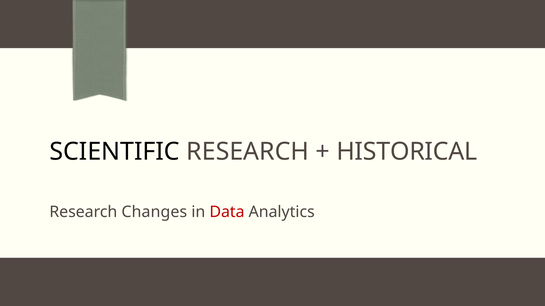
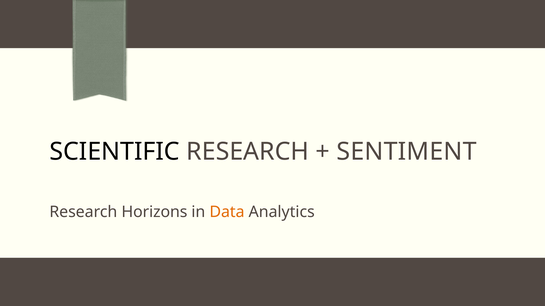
HISTORICAL: HISTORICAL -> SENTIMENT
Changes: Changes -> Horizons
Data colour: red -> orange
